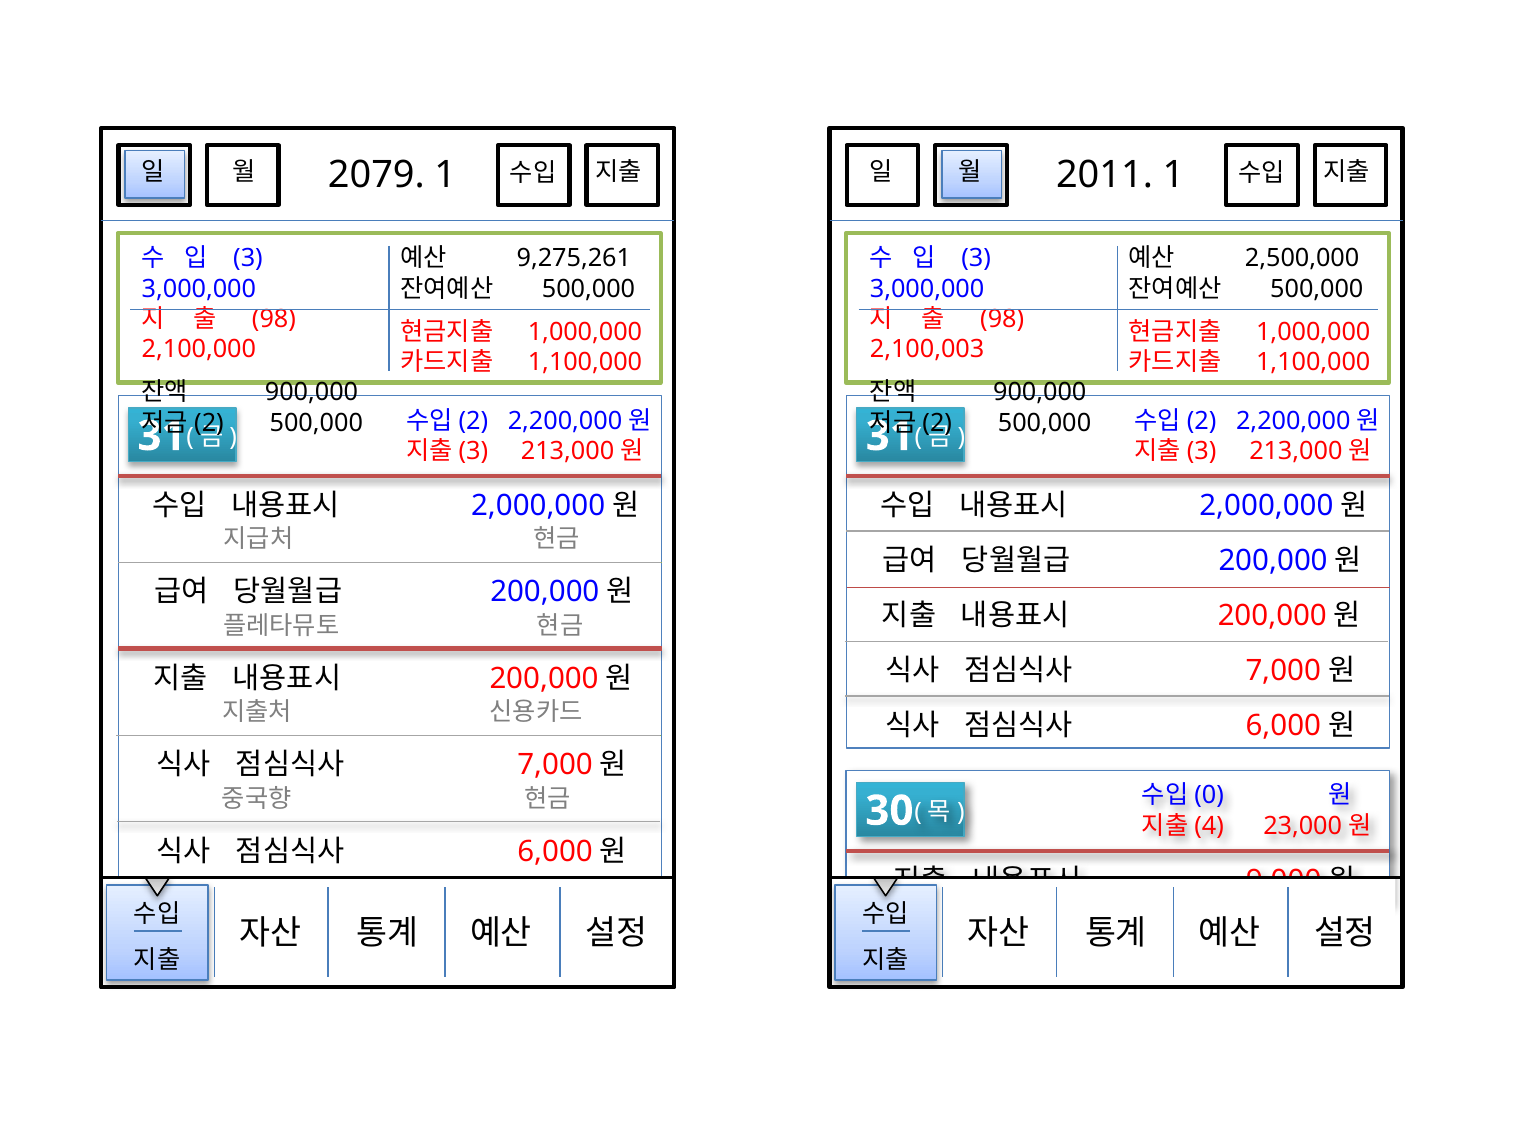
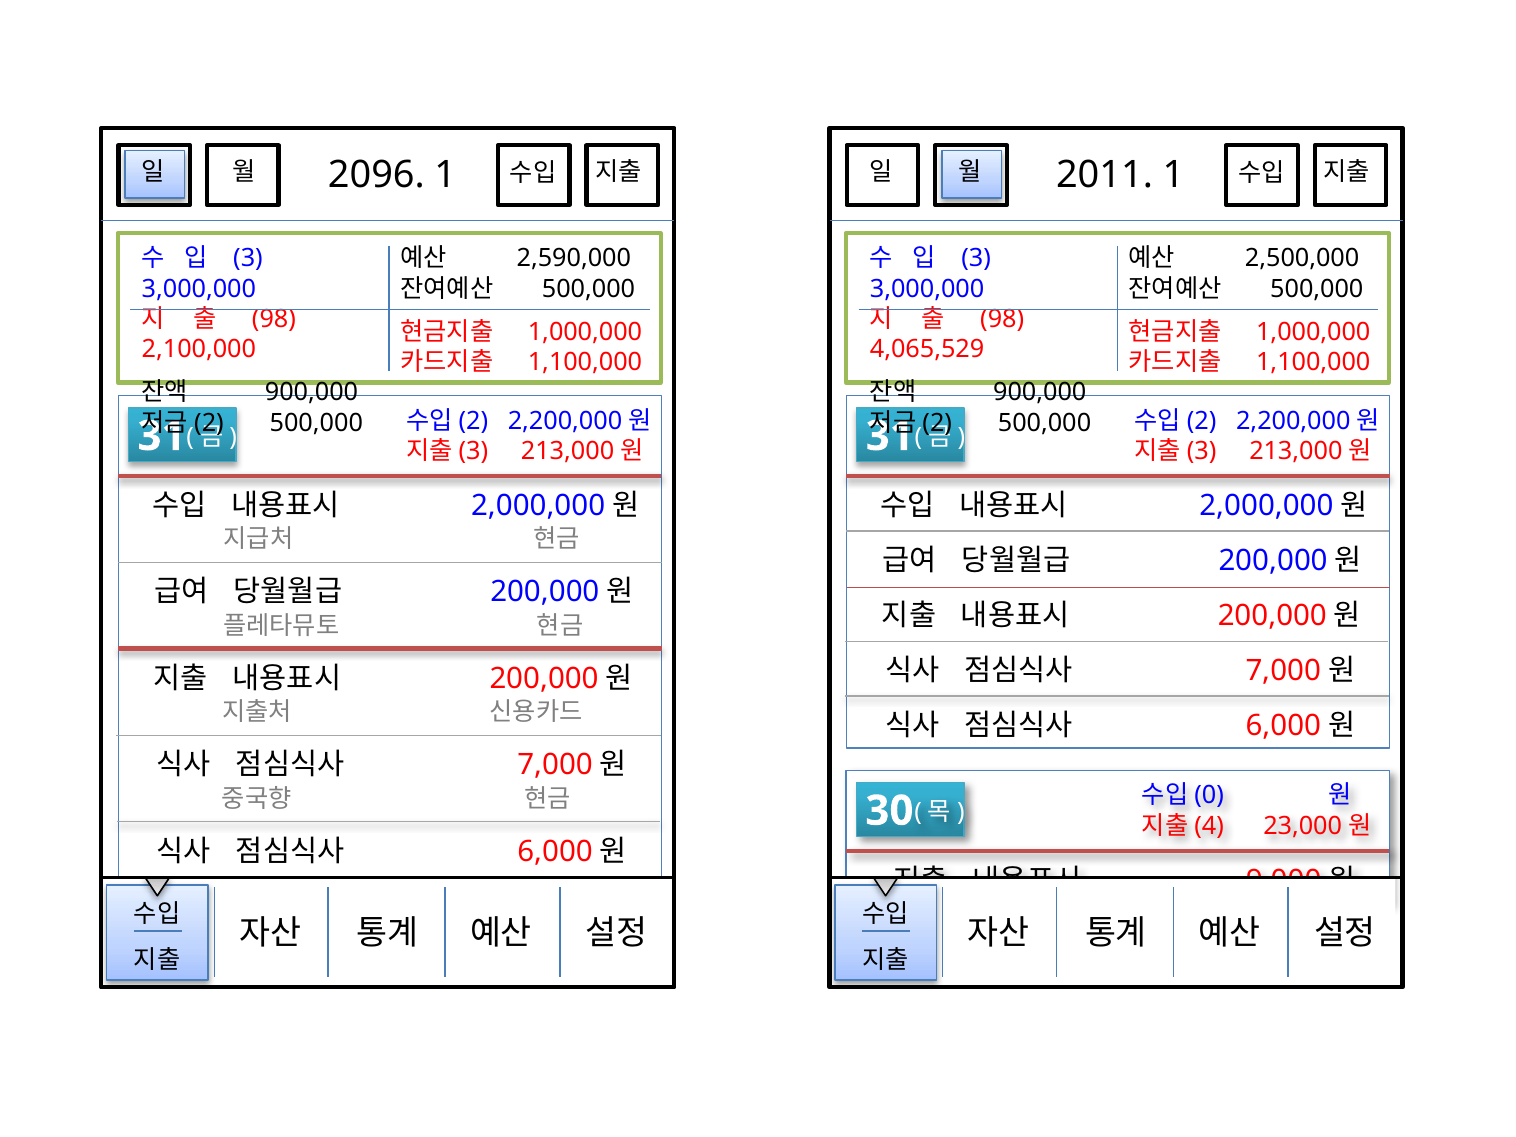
2079: 2079 -> 2096
9,275,261: 9,275,261 -> 2,590,000
2,100,003: 2,100,003 -> 4,065,529
